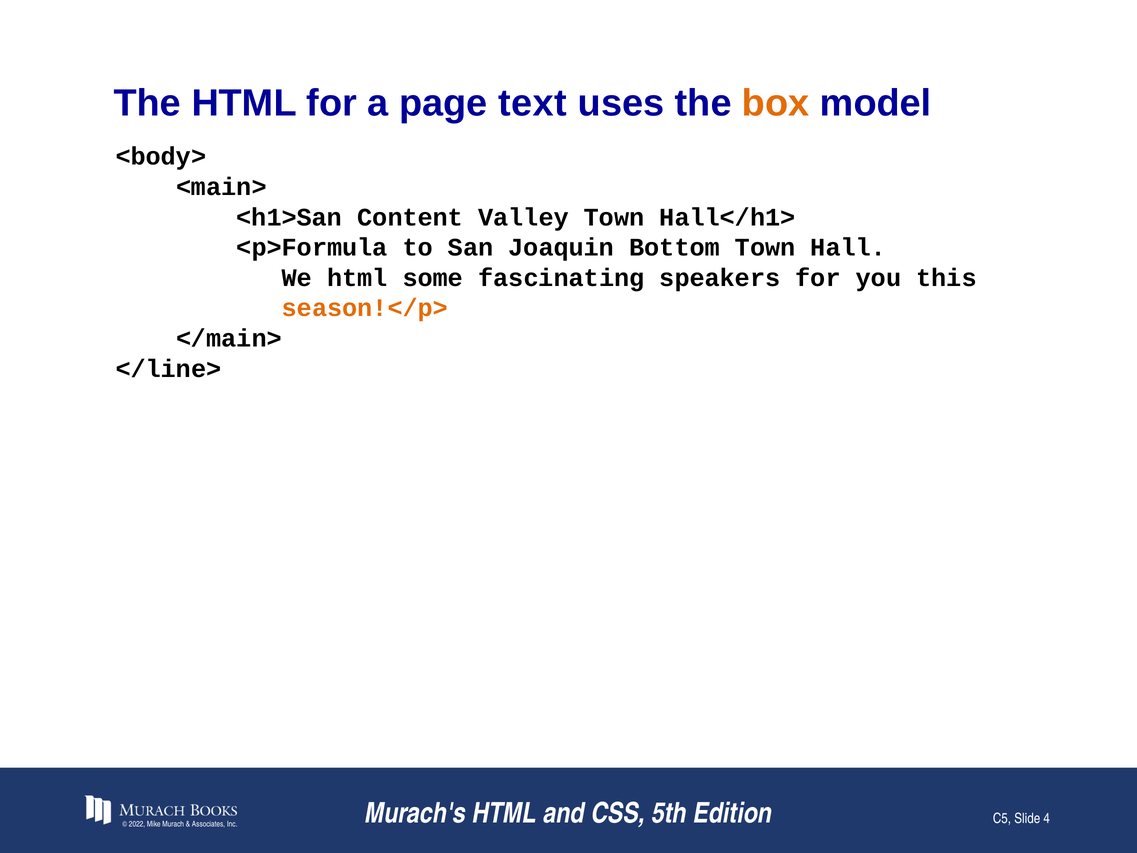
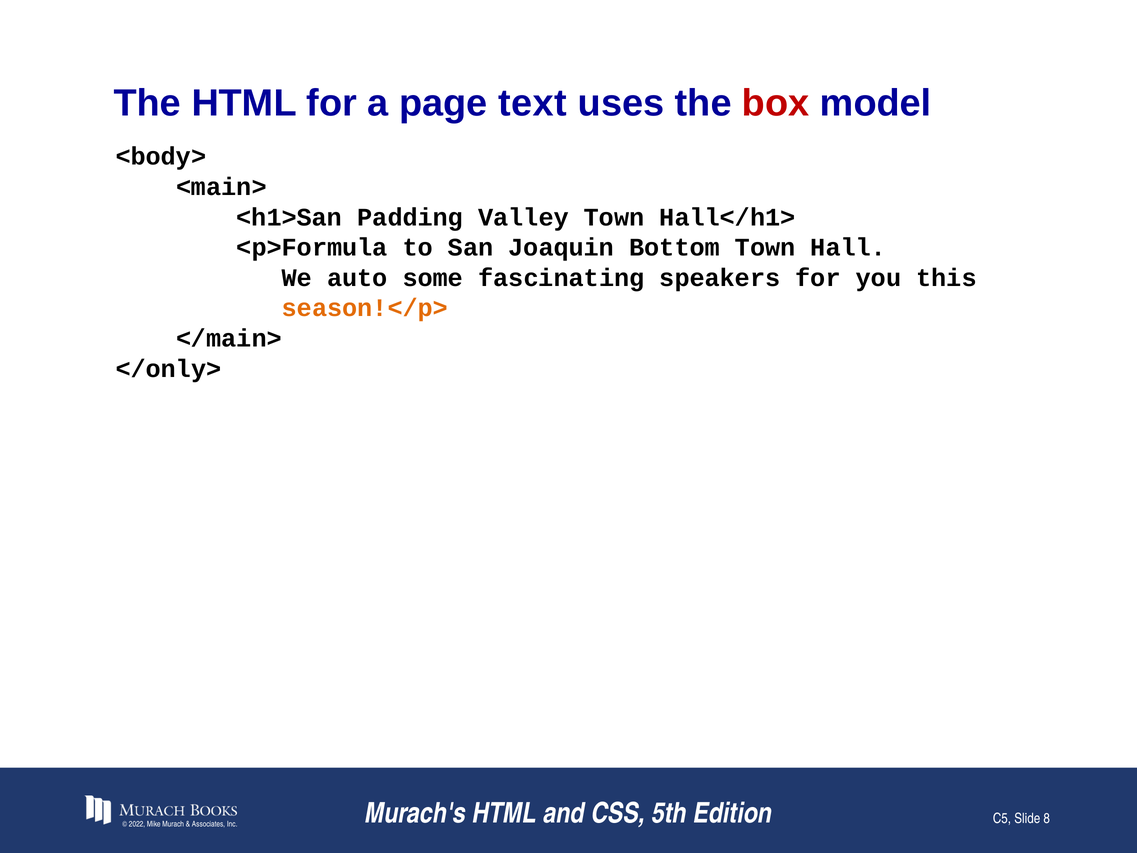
box colour: orange -> red
Content: Content -> Padding
We html: html -> auto
</line>: </line> -> </only>
4: 4 -> 8
